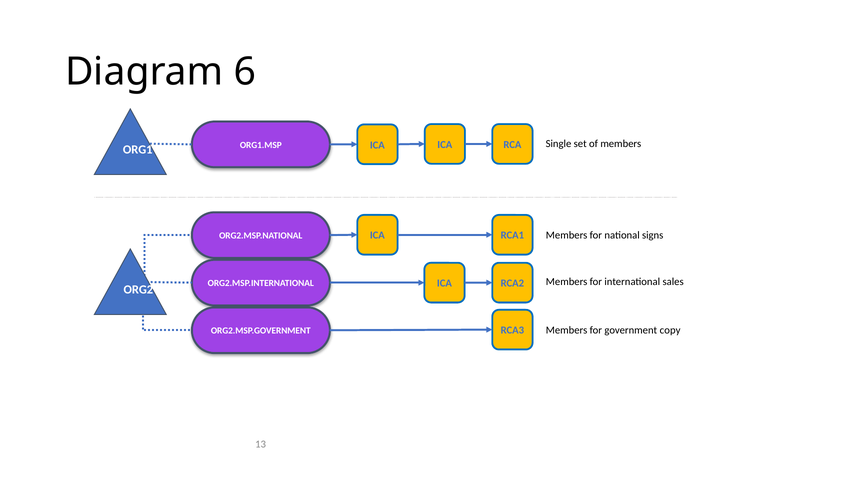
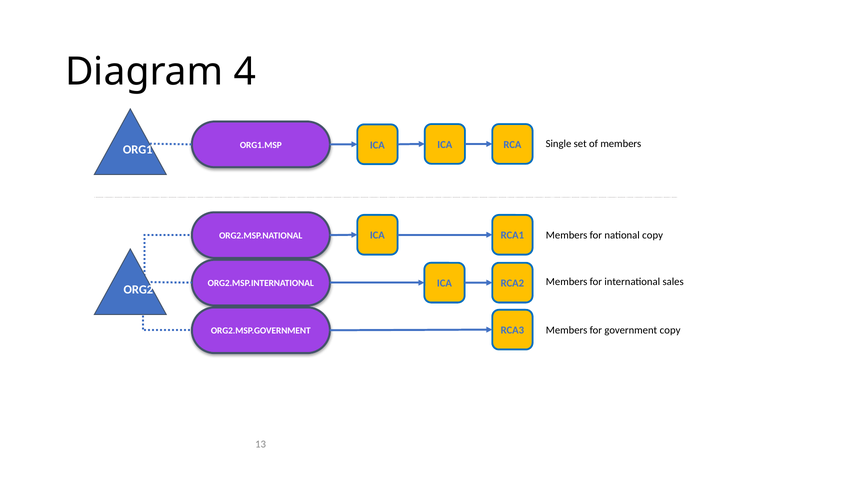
6: 6 -> 4
national signs: signs -> copy
